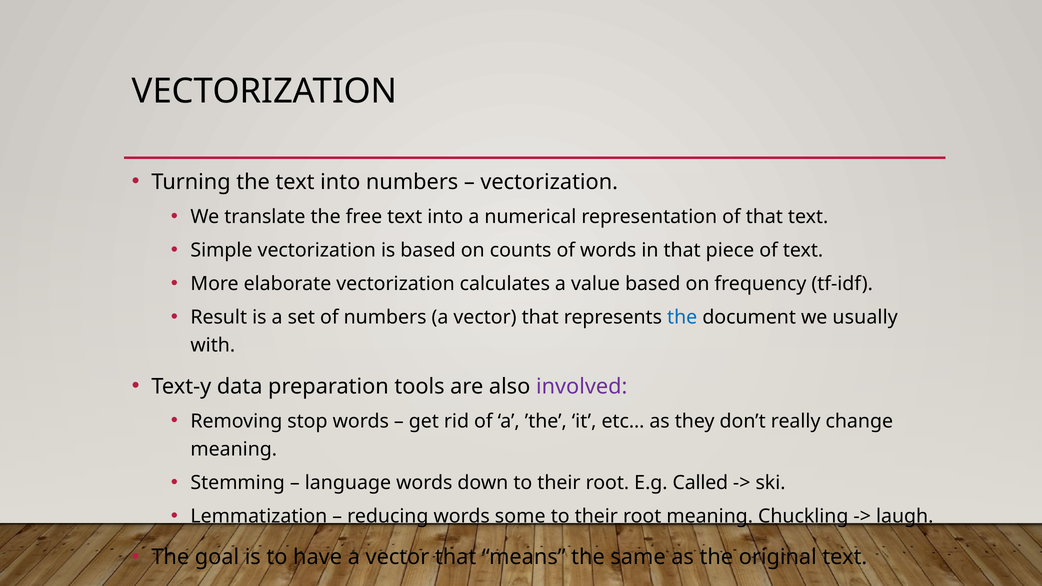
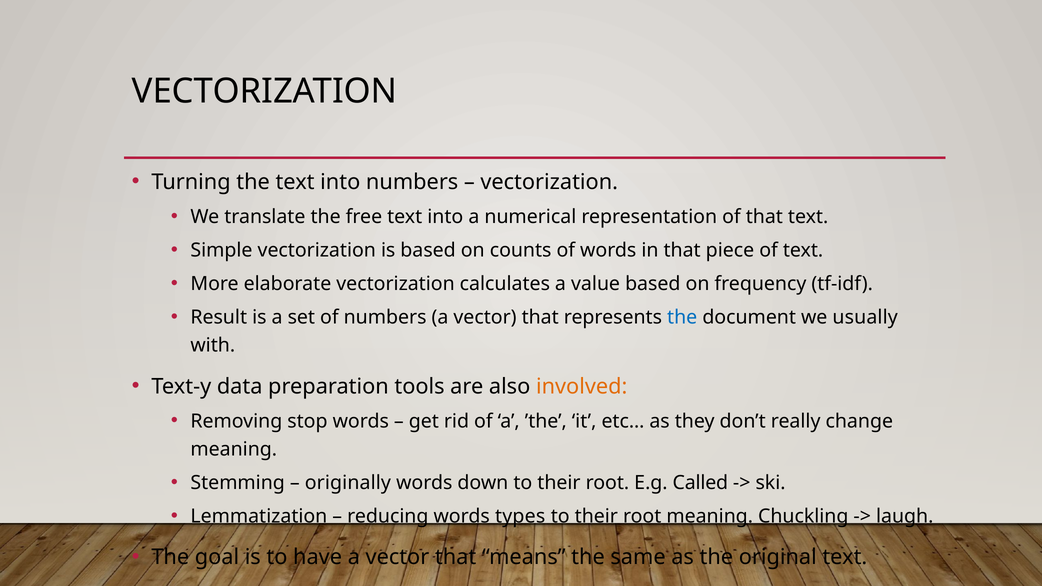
involved colour: purple -> orange
language: language -> originally
some: some -> types
